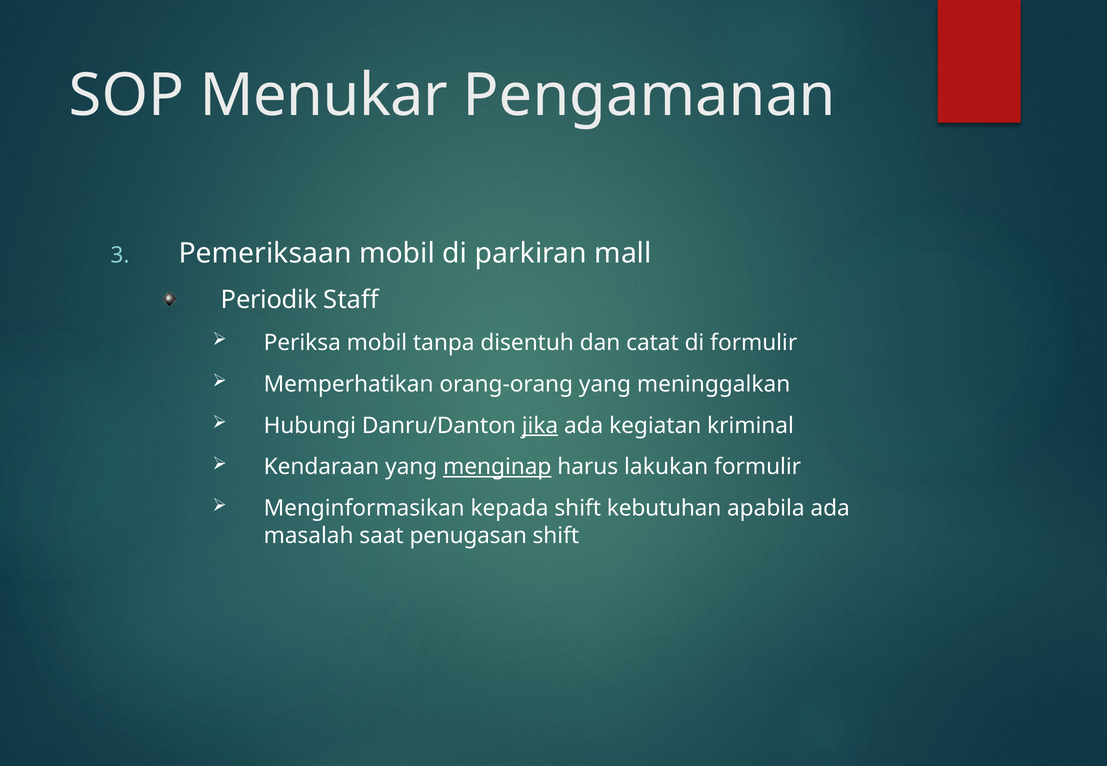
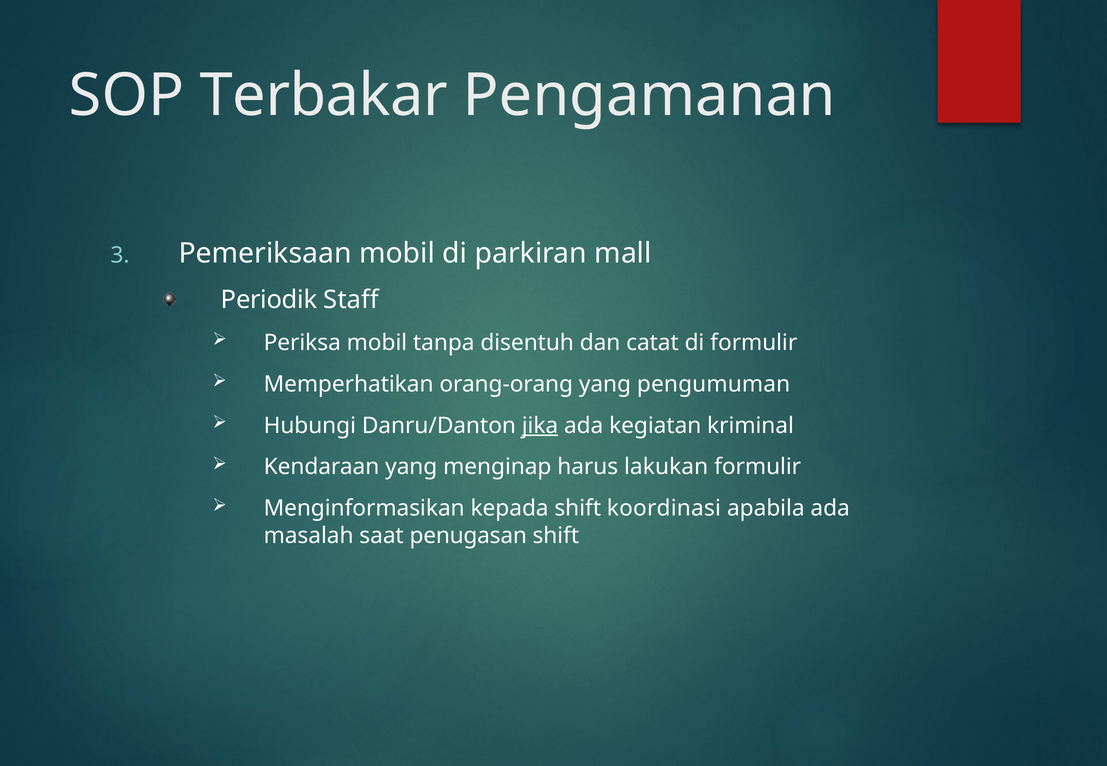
Menukar: Menukar -> Terbakar
meninggalkan: meninggalkan -> pengumuman
menginap underline: present -> none
kebutuhan: kebutuhan -> koordinasi
